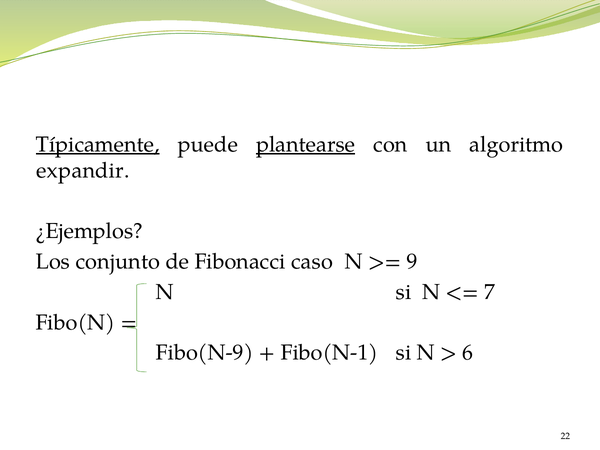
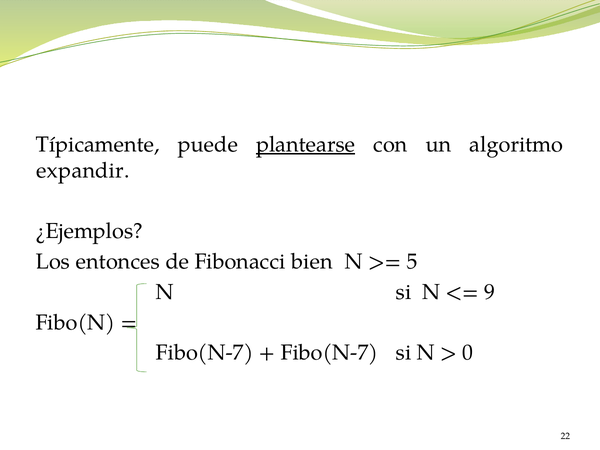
Típicamente underline: present -> none
conjunto: conjunto -> entonces
caso: caso -> bien
9: 9 -> 5
7: 7 -> 9
Fibo(N-9 at (205, 353): Fibo(N-9 -> Fibo(N-7
Fibo(N-1 at (329, 353): Fibo(N-1 -> Fibo(N-7
6: 6 -> 0
